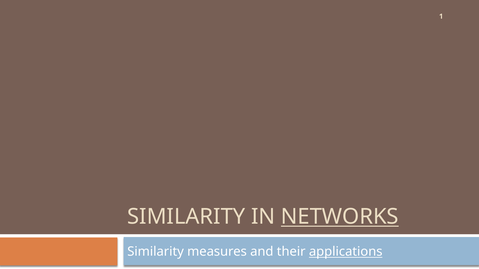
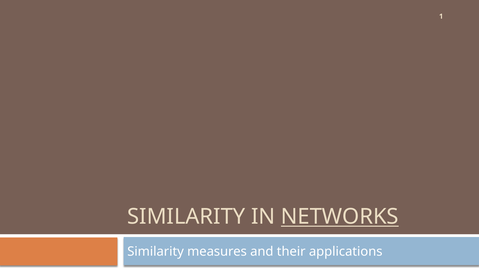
applications underline: present -> none
